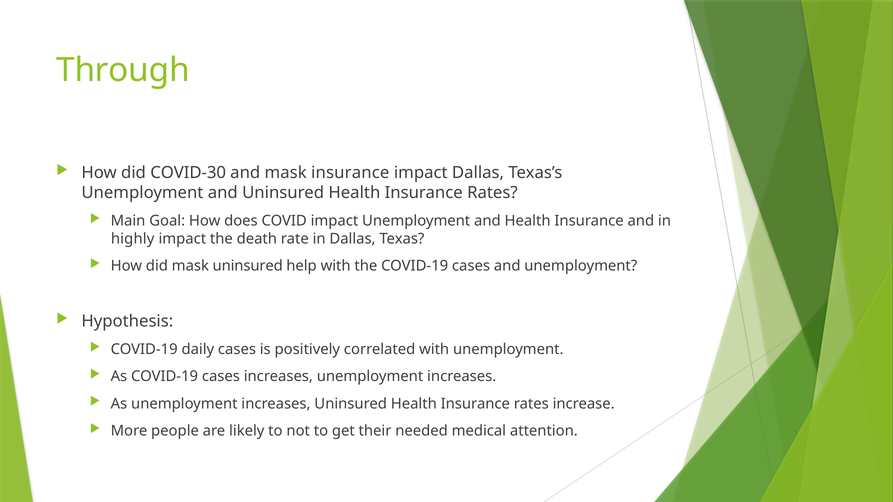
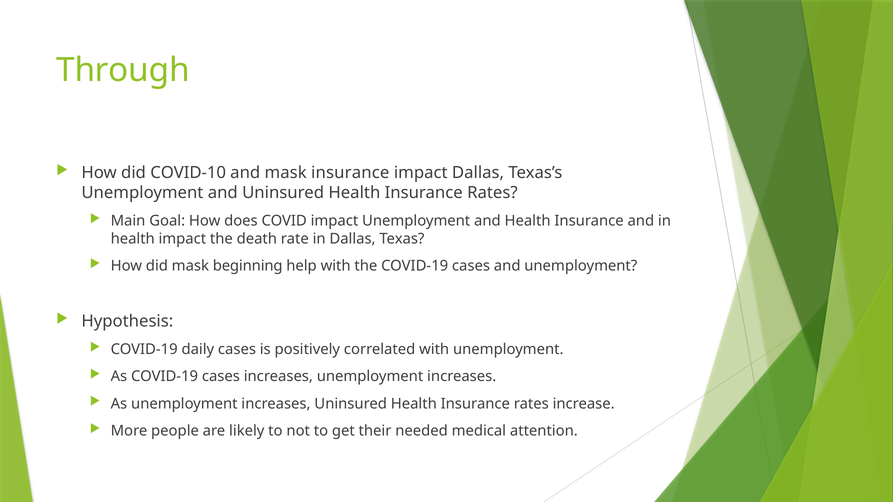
COVID-30: COVID-30 -> COVID-10
highly at (133, 239): highly -> health
mask uninsured: uninsured -> beginning
